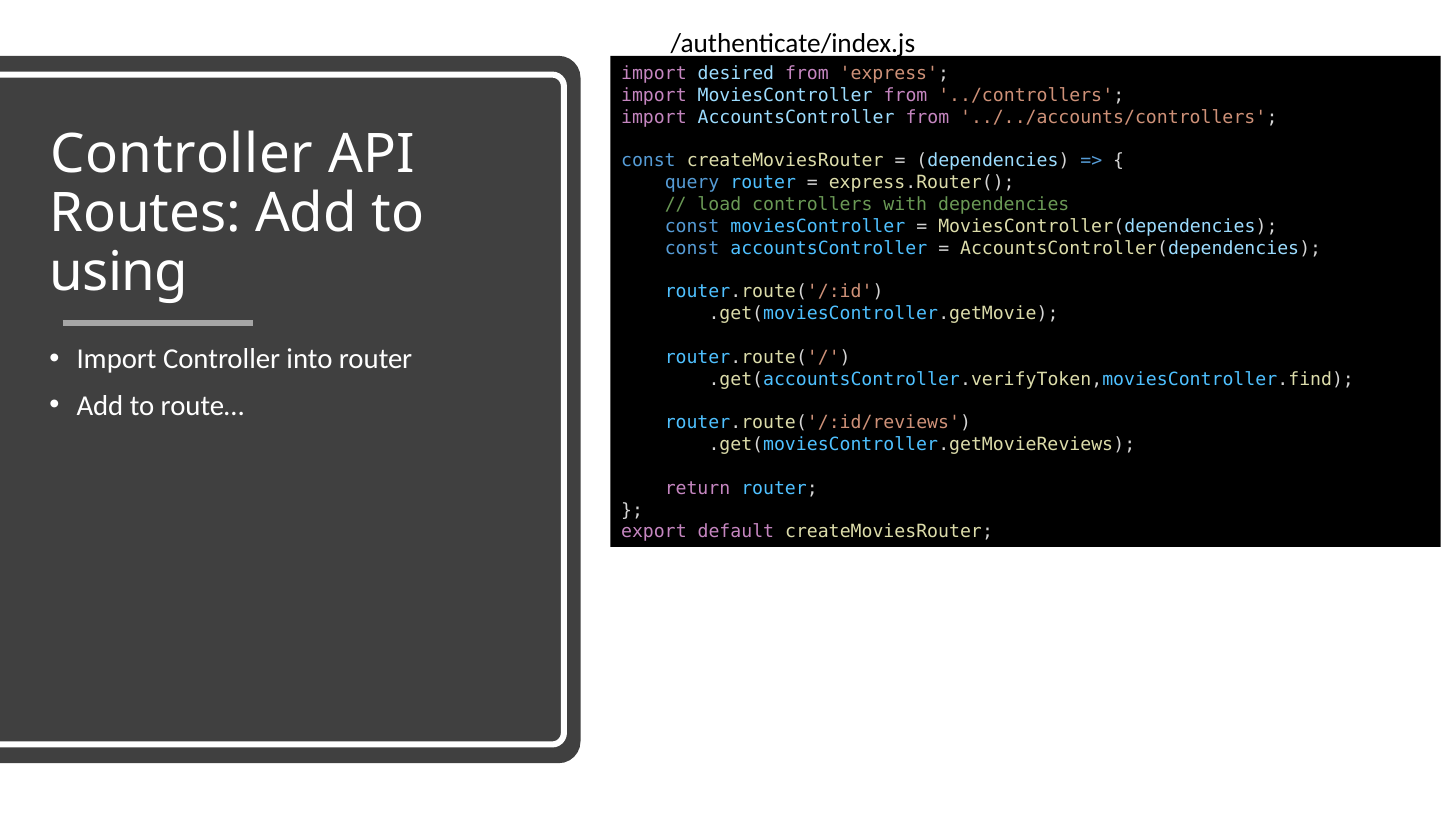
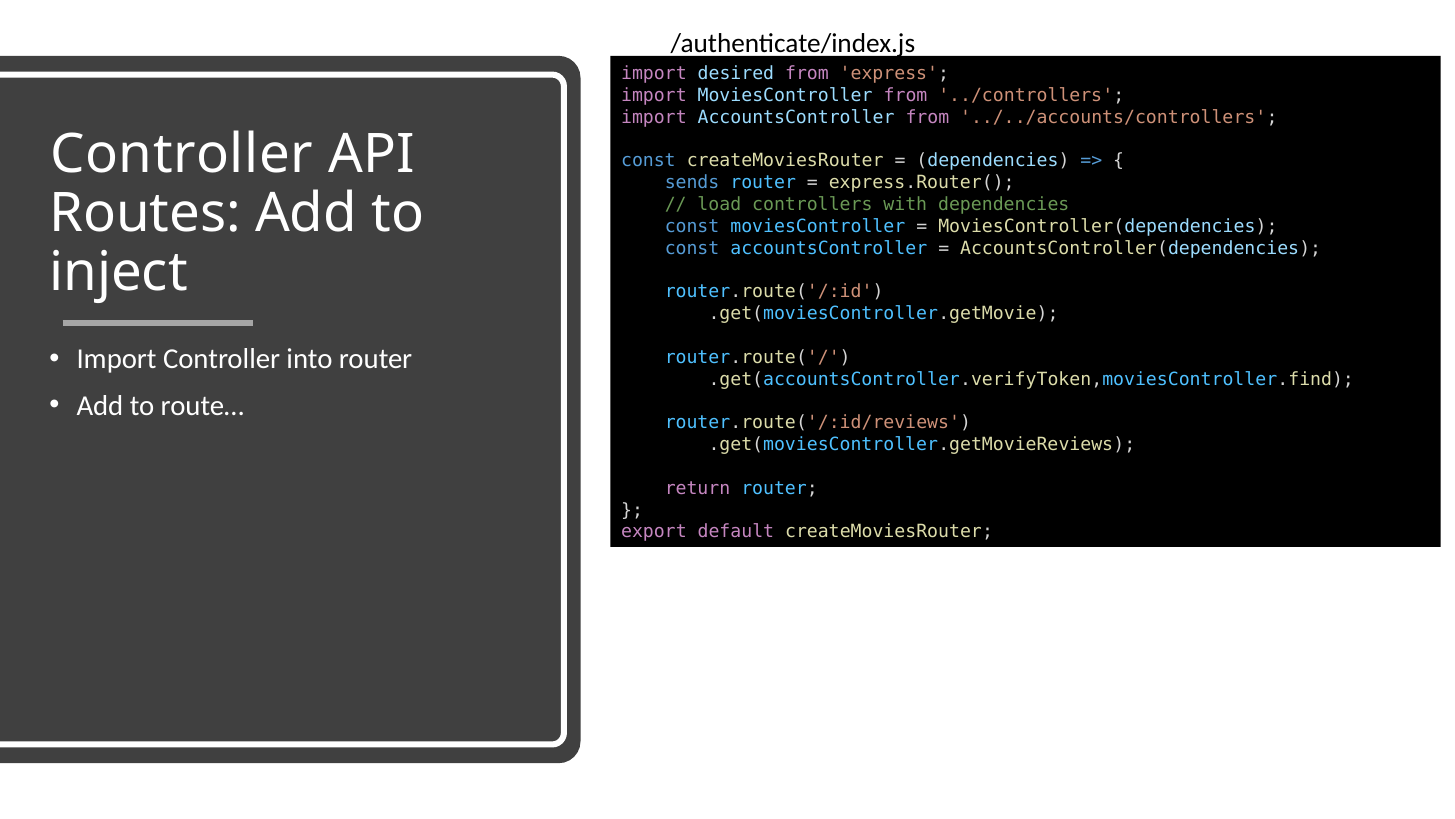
query: query -> sends
using: using -> inject
